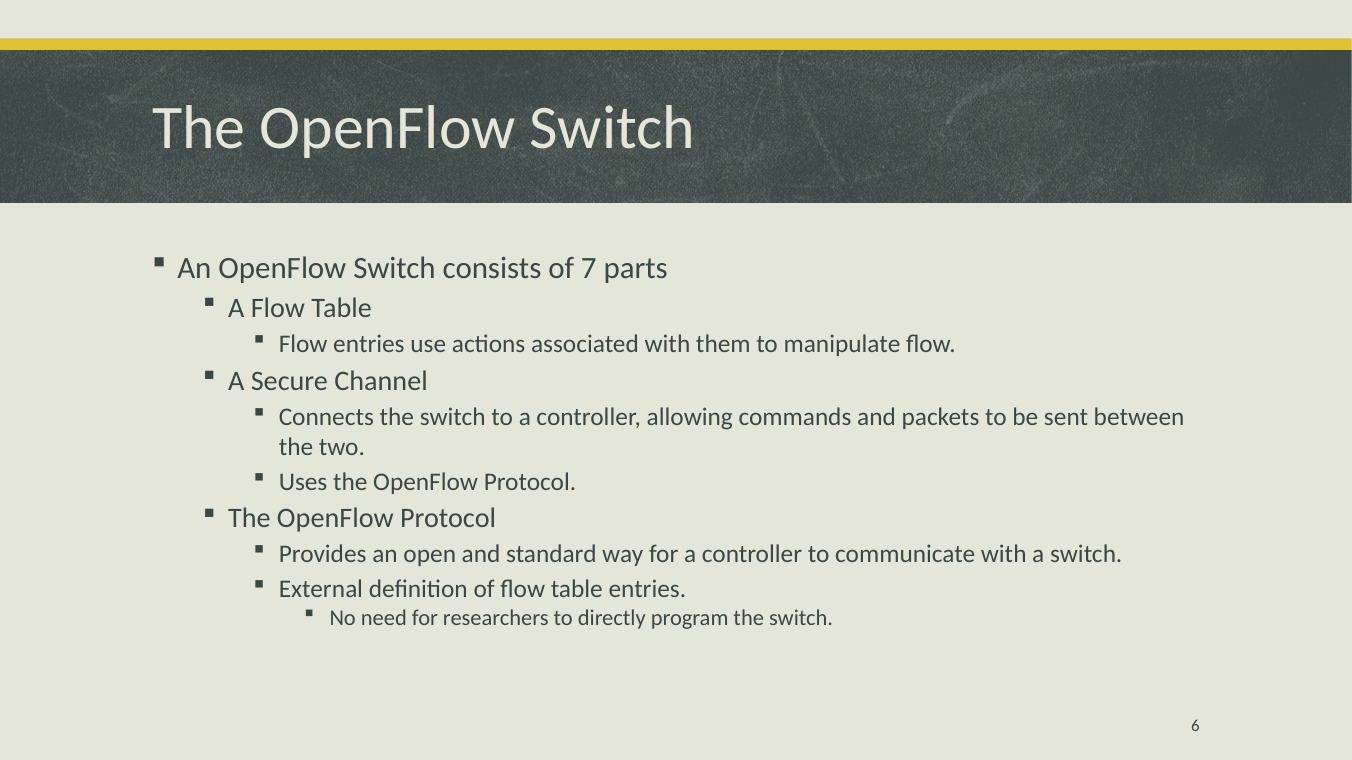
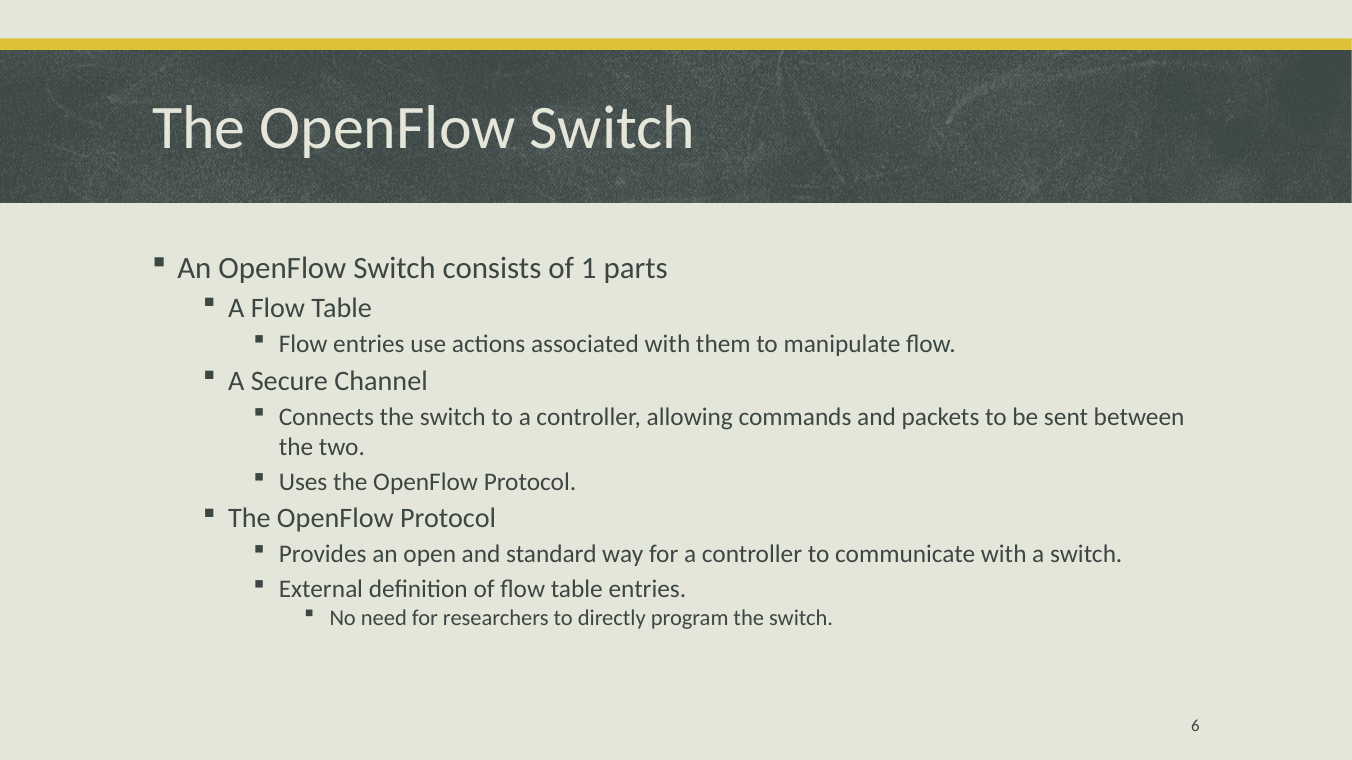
7: 7 -> 1
